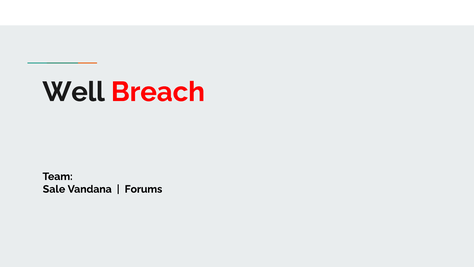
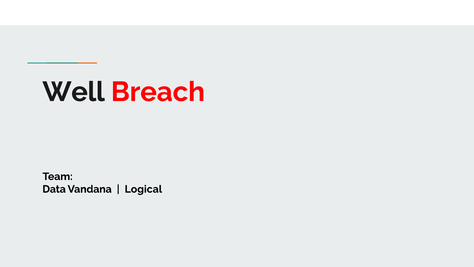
Sale: Sale -> Data
Forums: Forums -> Logical
